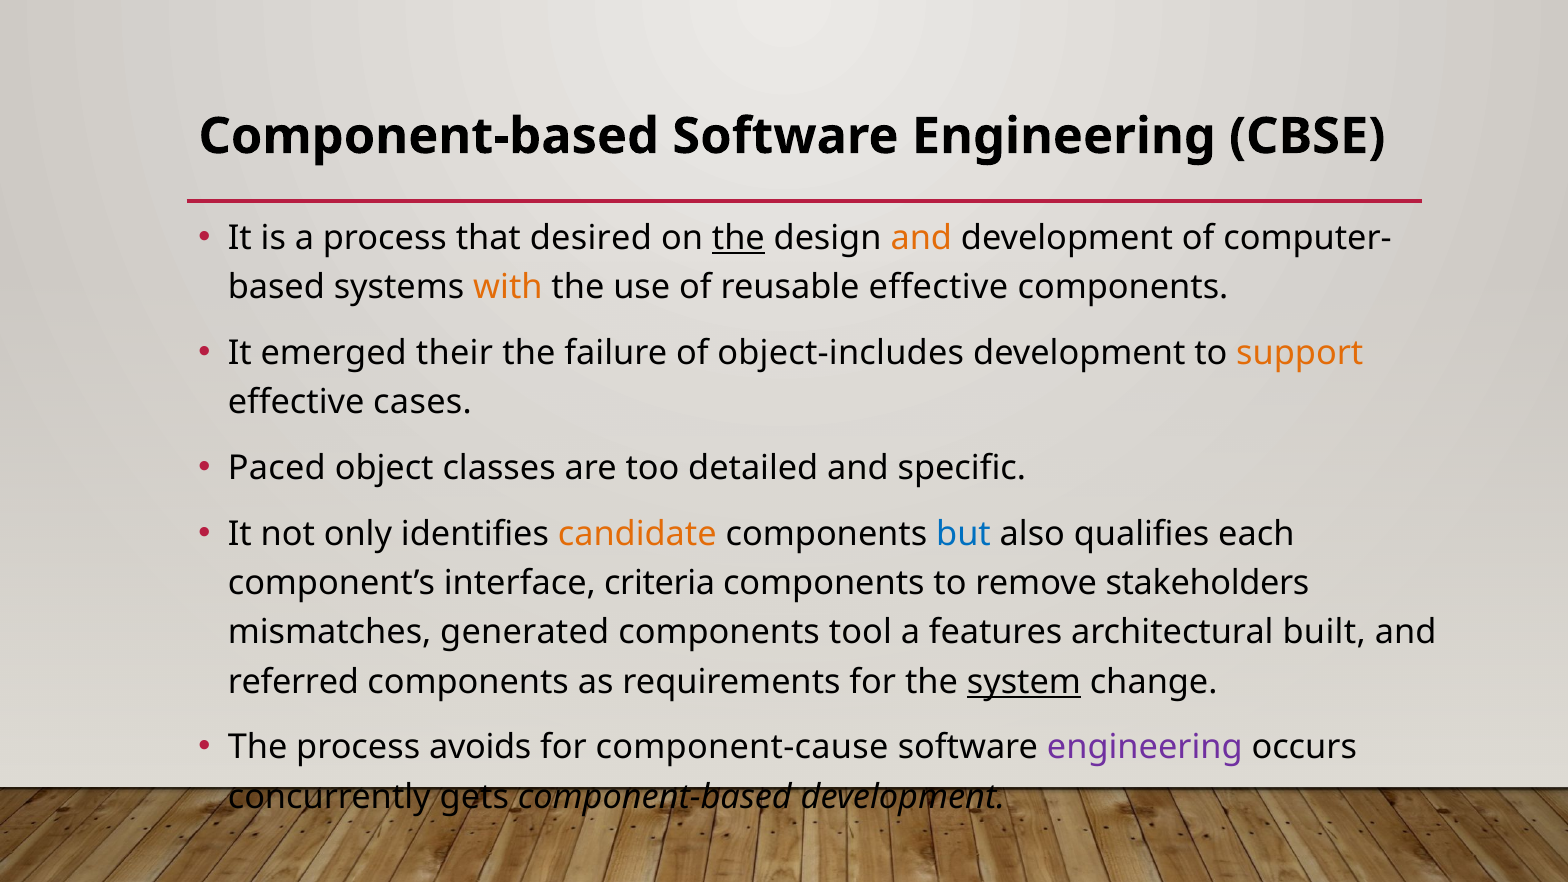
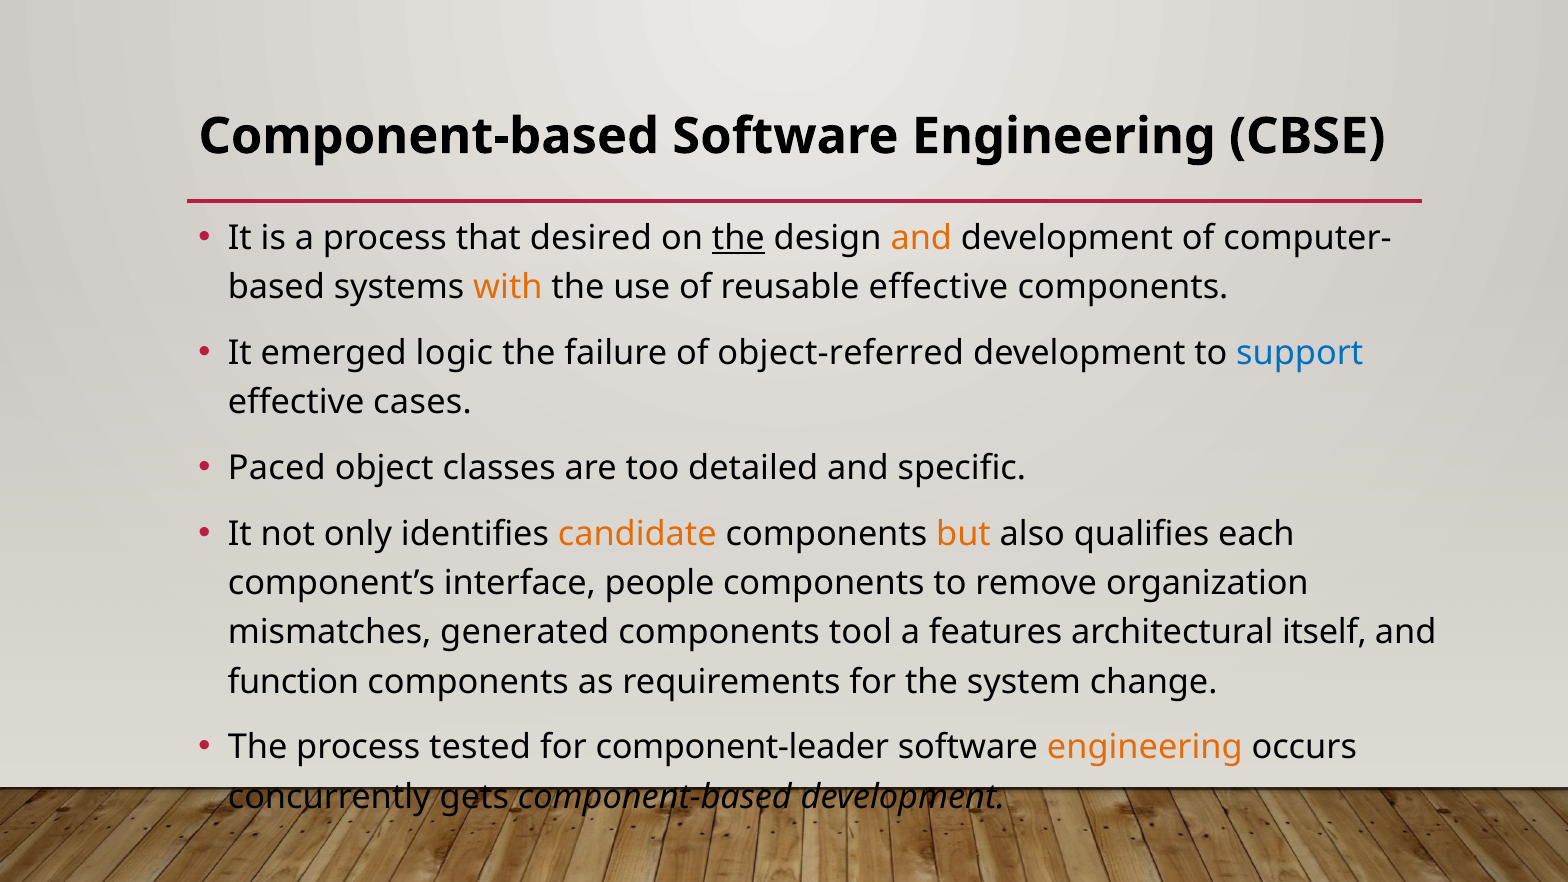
their: their -> logic
object-includes: object-includes -> object-referred
support colour: orange -> blue
but colour: blue -> orange
criteria: criteria -> people
stakeholders: stakeholders -> organization
built: built -> itself
referred: referred -> function
system underline: present -> none
avoids: avoids -> tested
component-cause: component-cause -> component-leader
engineering at (1145, 747) colour: purple -> orange
